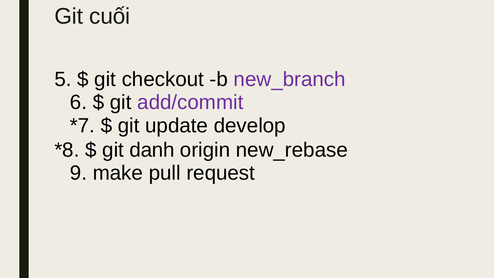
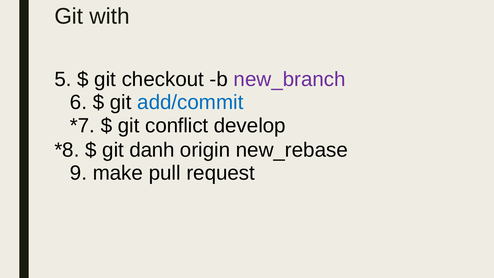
cuối: cuối -> with
add/commit colour: purple -> blue
update: update -> conflict
